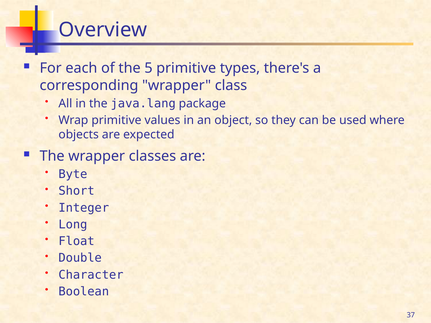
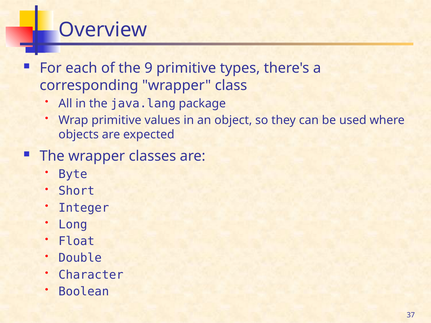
5: 5 -> 9
